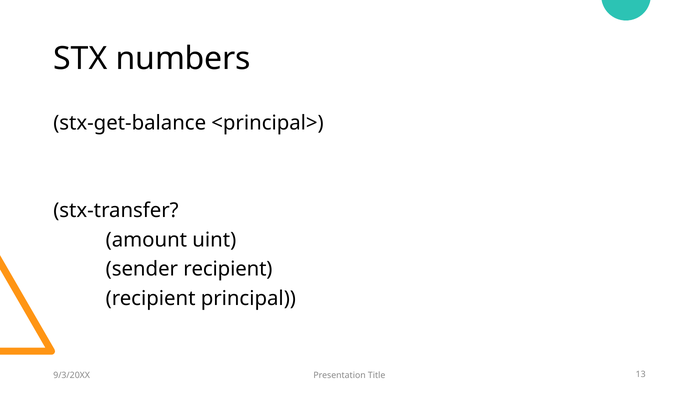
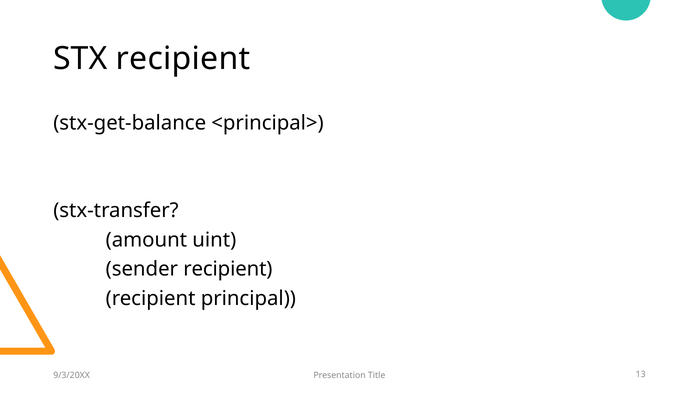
STX numbers: numbers -> recipient
